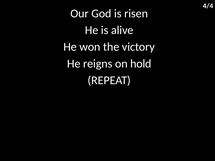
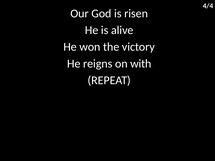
hold: hold -> with
